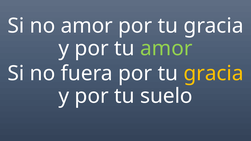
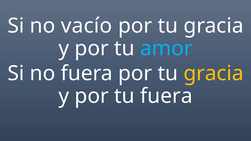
no amor: amor -> vacío
amor at (166, 48) colour: light green -> light blue
tu suelo: suelo -> fuera
